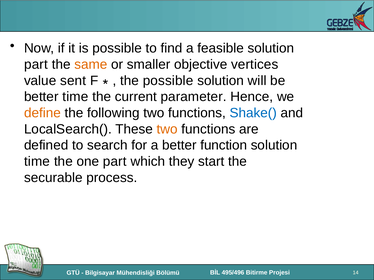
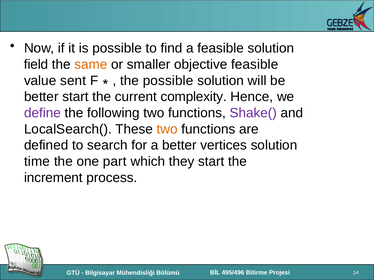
part at (36, 65): part -> field
objective vertices: vertices -> feasible
better time: time -> start
parameter: parameter -> complexity
define colour: orange -> purple
Shake( colour: blue -> purple
function: function -> vertices
securable: securable -> increment
